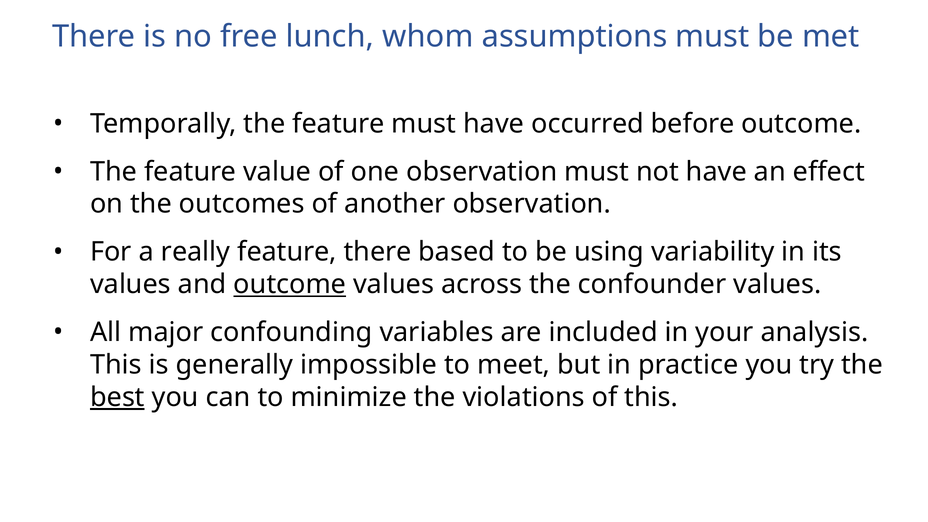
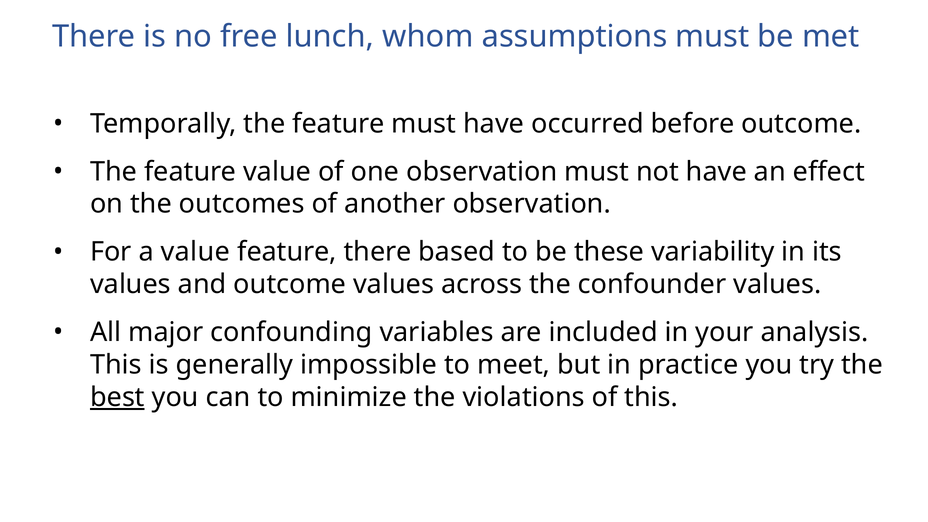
a really: really -> value
using: using -> these
outcome at (290, 284) underline: present -> none
